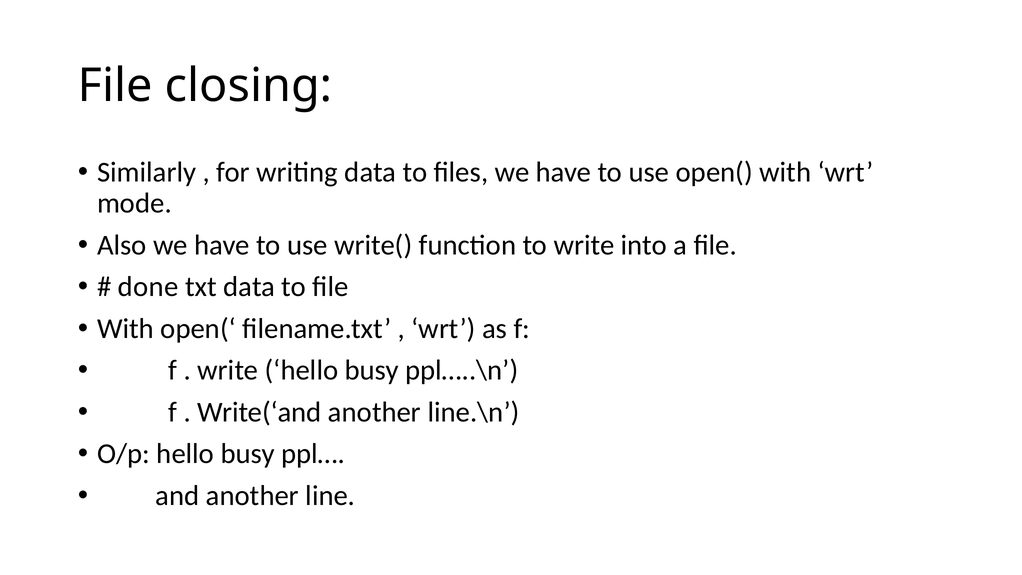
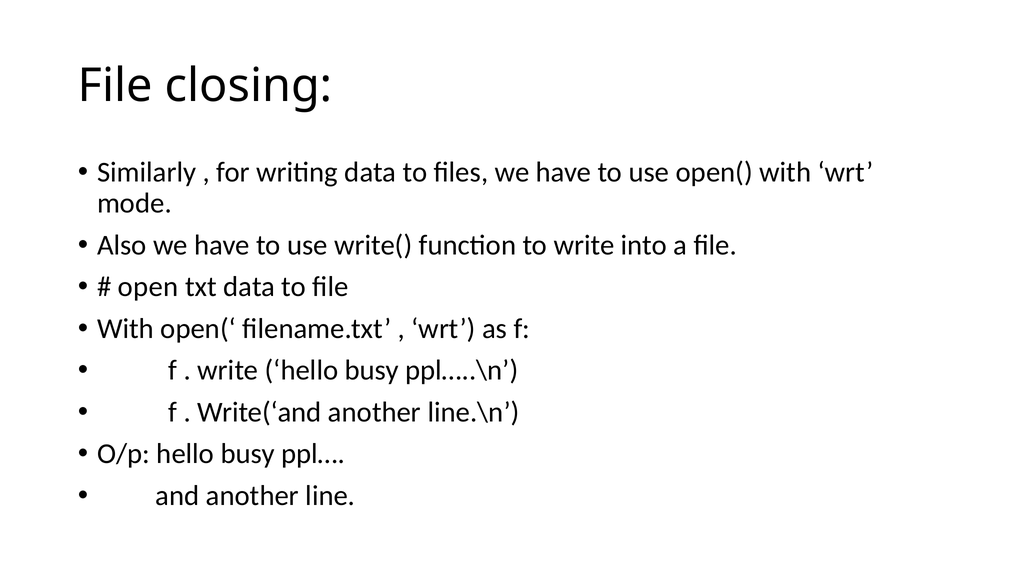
done: done -> open
